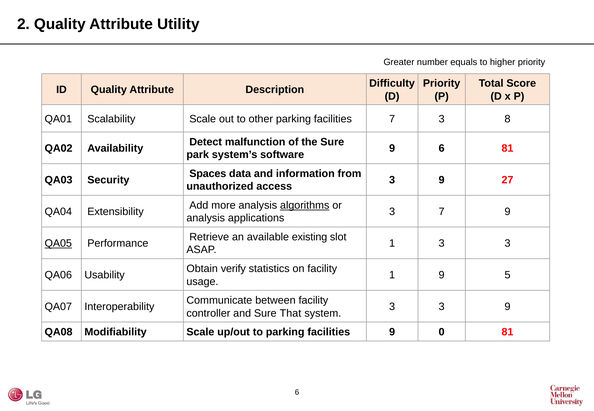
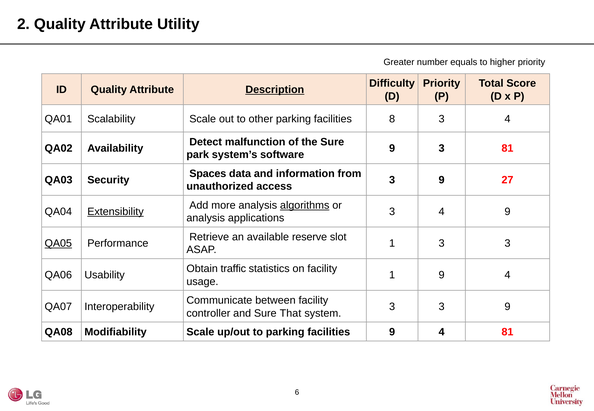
Description underline: none -> present
facilities 7: 7 -> 8
8 at (507, 119): 8 -> 4
9 6: 6 -> 3
Extensibility underline: none -> present
7 at (442, 212): 7 -> 4
existing: existing -> reserve
verify: verify -> traffic
1 9 5: 5 -> 4
facilities 9 0: 0 -> 4
